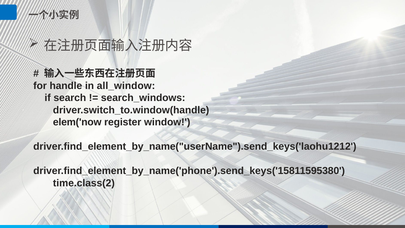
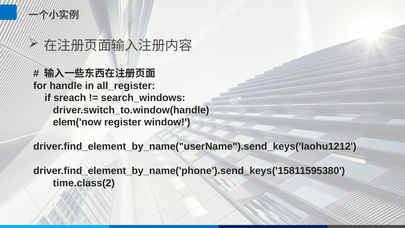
all_window: all_window -> all_register
search: search -> sreach
